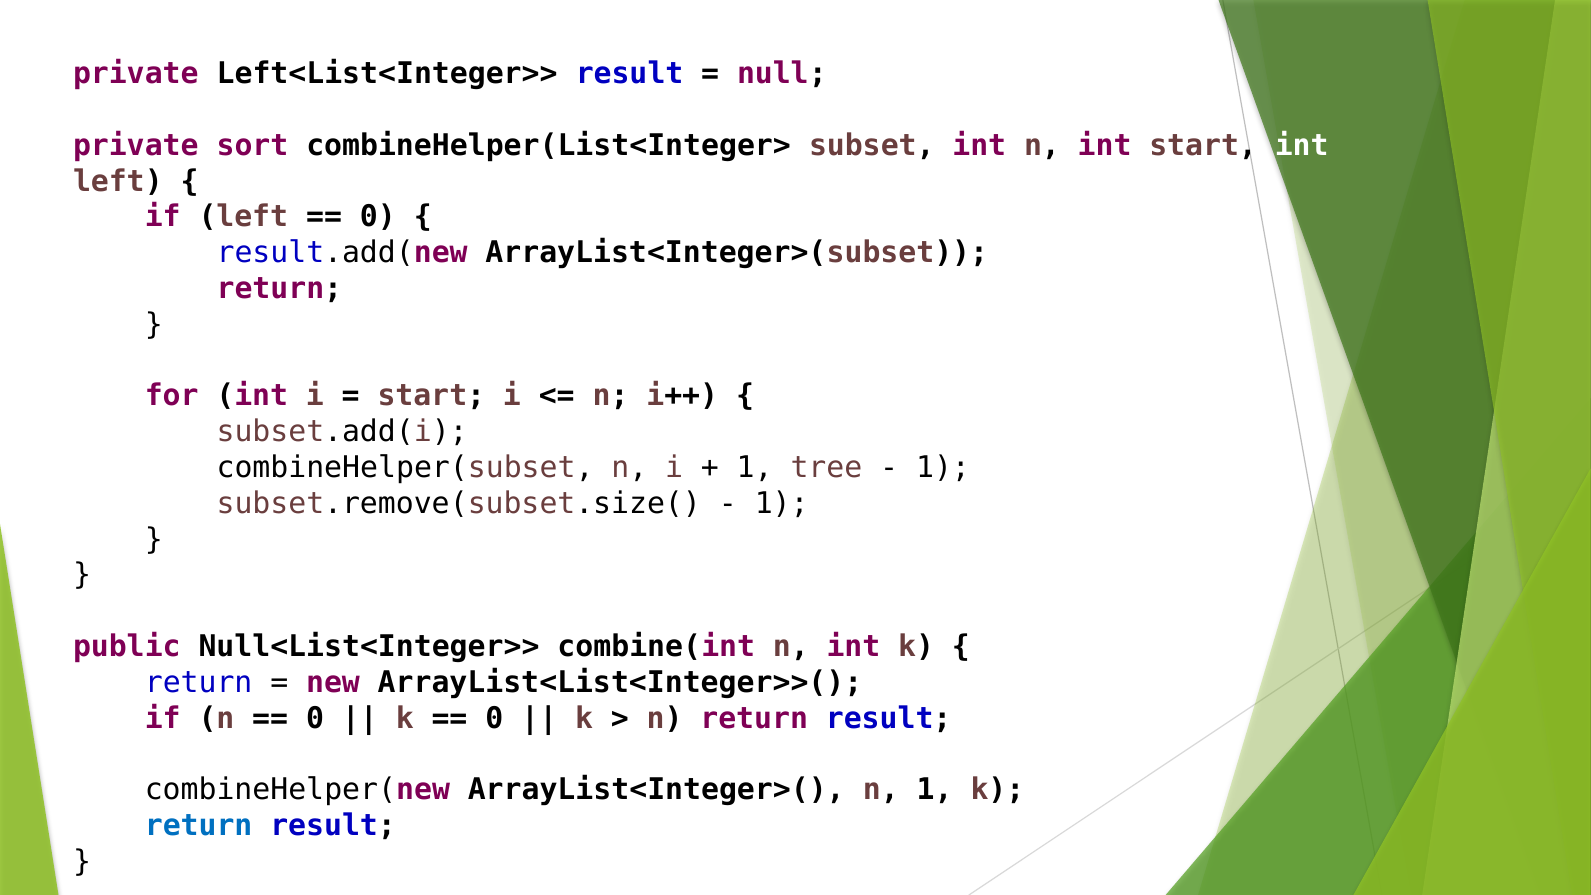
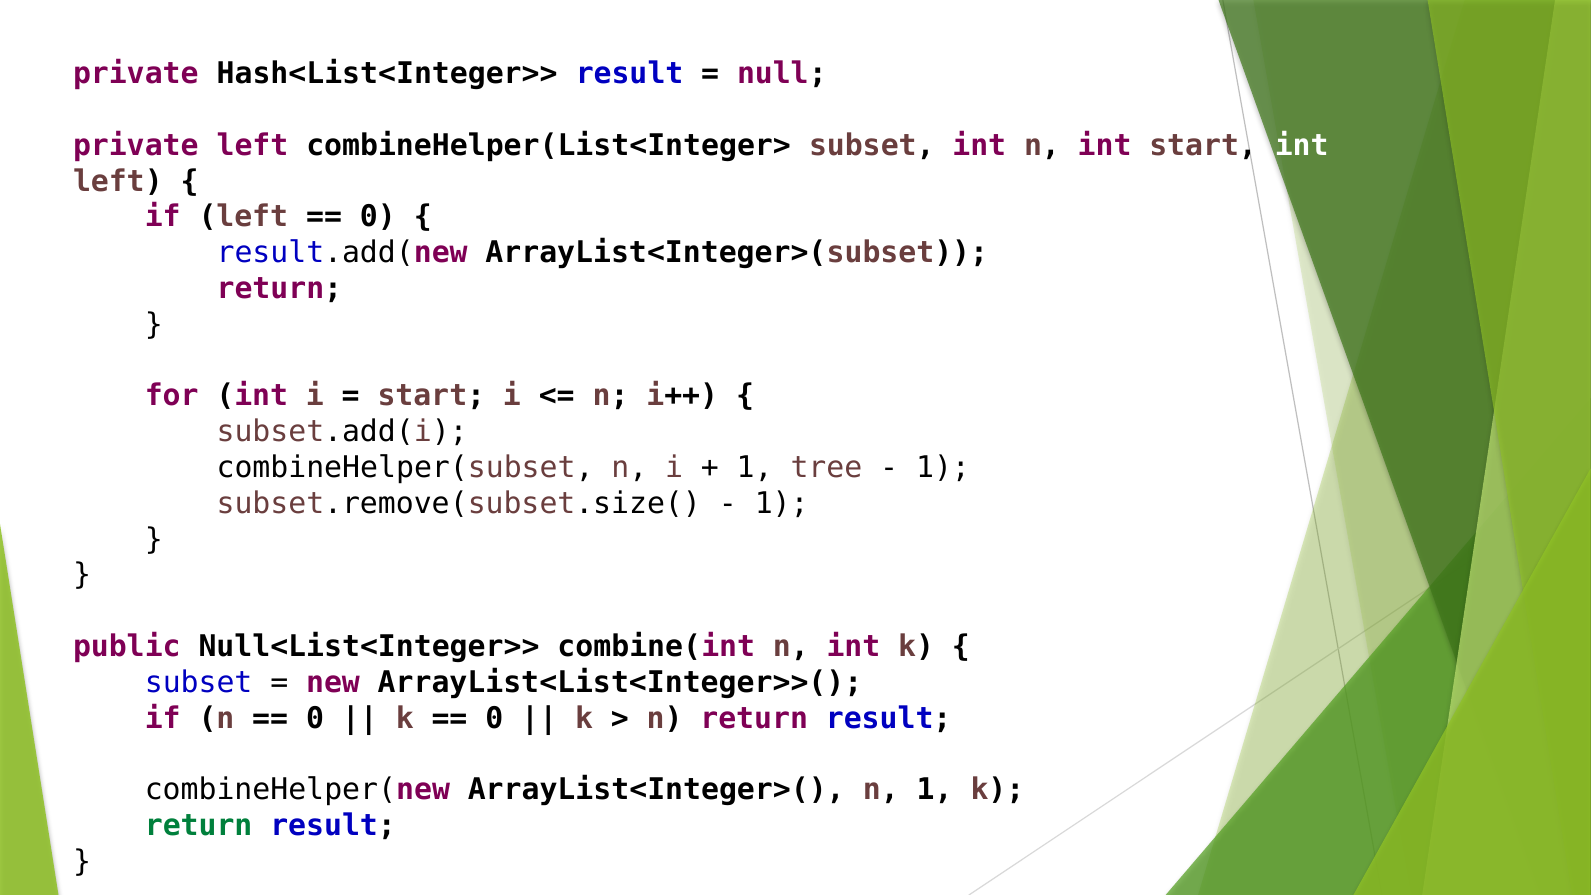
Left<List<Integer>>: Left<List<Integer>> -> Hash<List<Integer>>
private sort: sort -> left
return at (199, 682): return -> subset
return at (199, 826) colour: blue -> green
